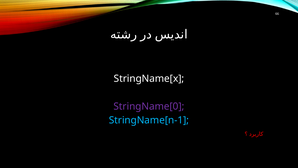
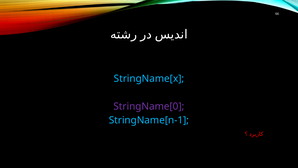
StringName[x colour: white -> light blue
